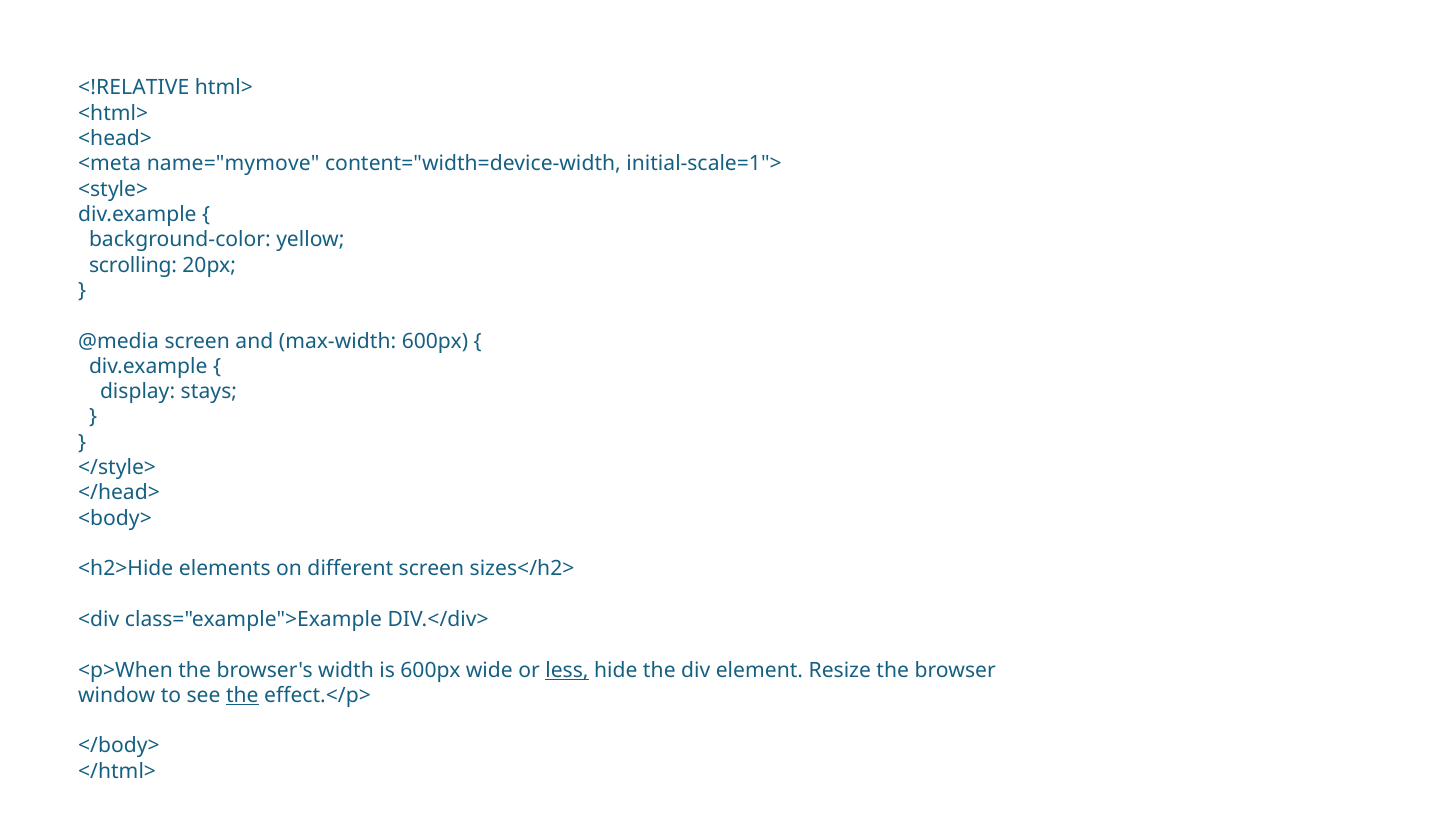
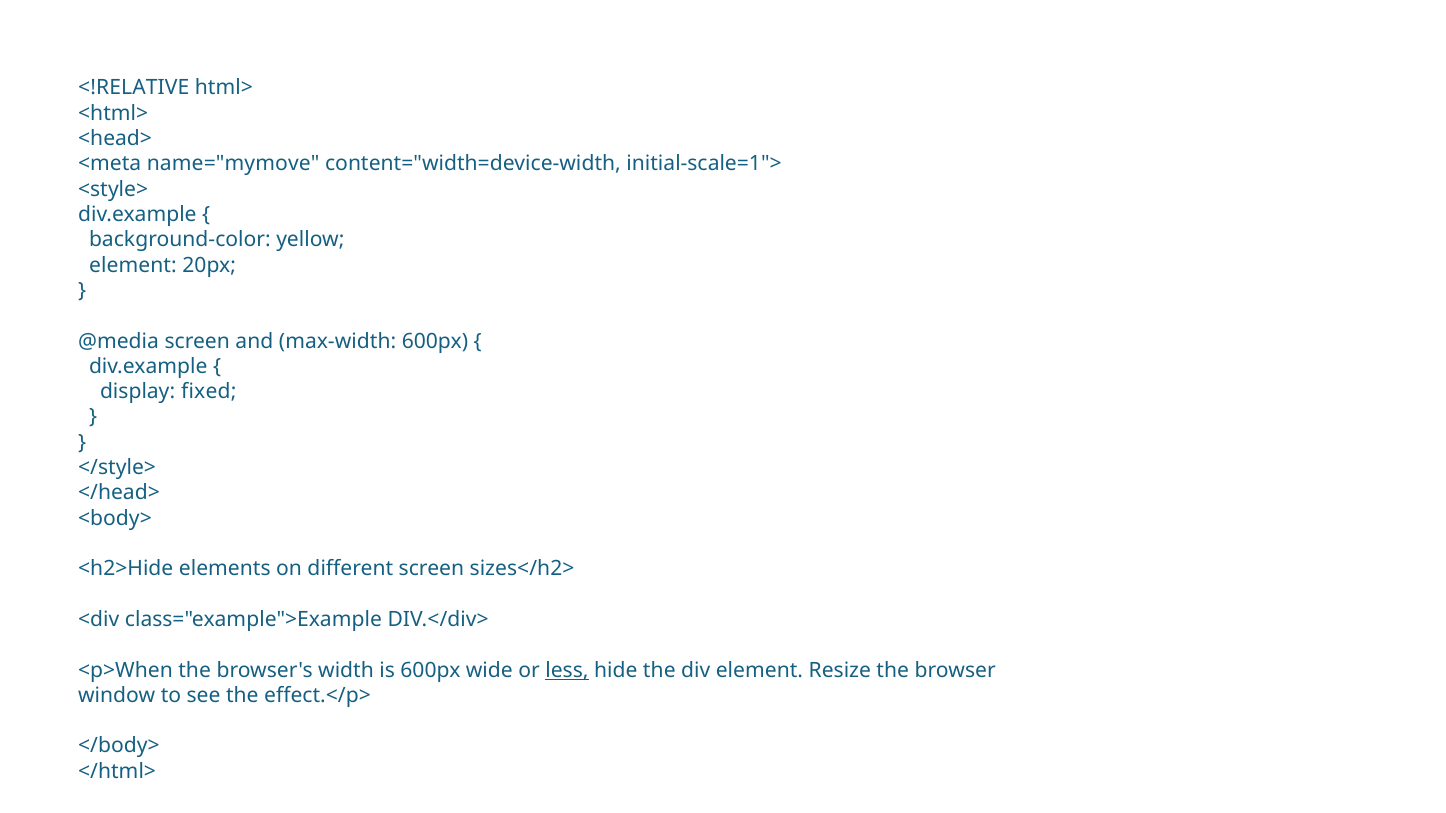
scrolling at (133, 265): scrolling -> element
stays: stays -> fixed
the at (242, 696) underline: present -> none
